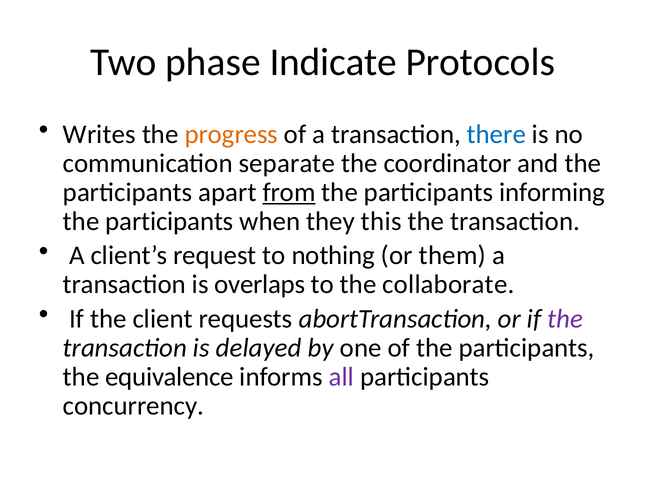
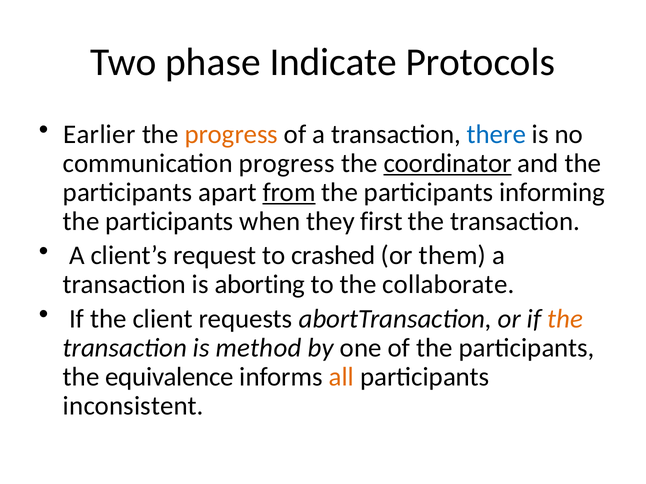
Writes: Writes -> Earlier
communication separate: separate -> progress
coordinator underline: none -> present
this: this -> first
nothing: nothing -> crashed
overlaps: overlaps -> aborting
the at (565, 319) colour: purple -> orange
delayed: delayed -> method
all colour: purple -> orange
concurrency: concurrency -> inconsistent
